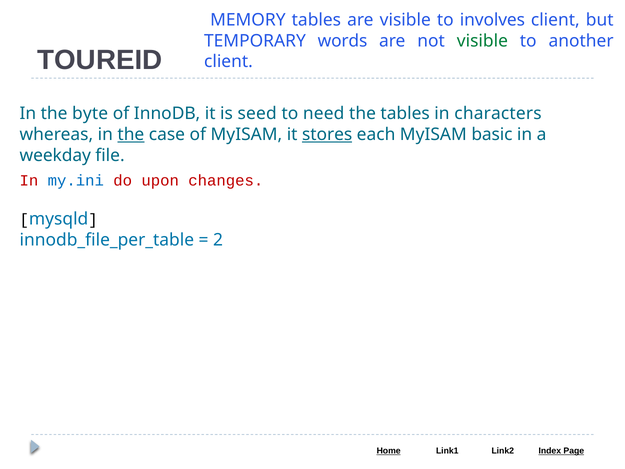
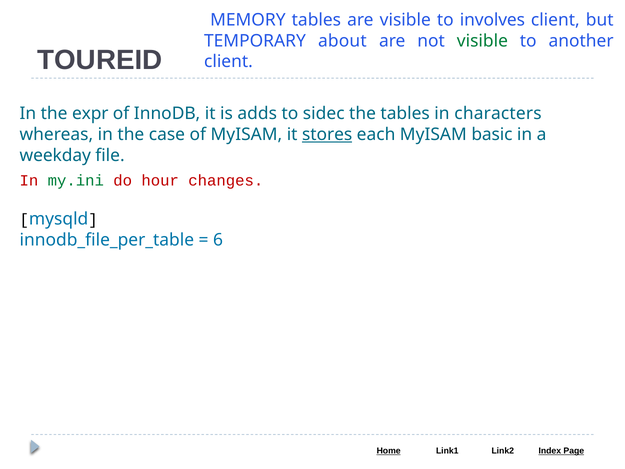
words: words -> about
byte: byte -> expr
seed: seed -> adds
need: need -> sidec
the at (131, 135) underline: present -> none
my.ini colour: blue -> green
upon: upon -> hour
2: 2 -> 6
